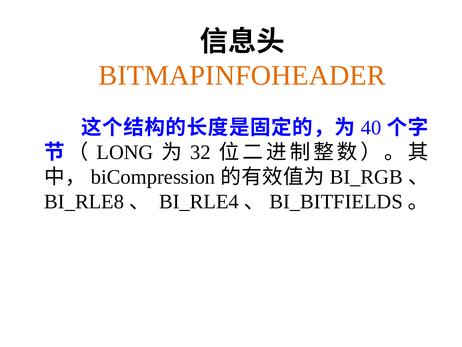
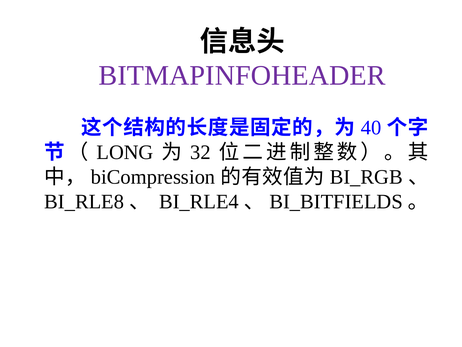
BITMAPINFOHEADER colour: orange -> purple
